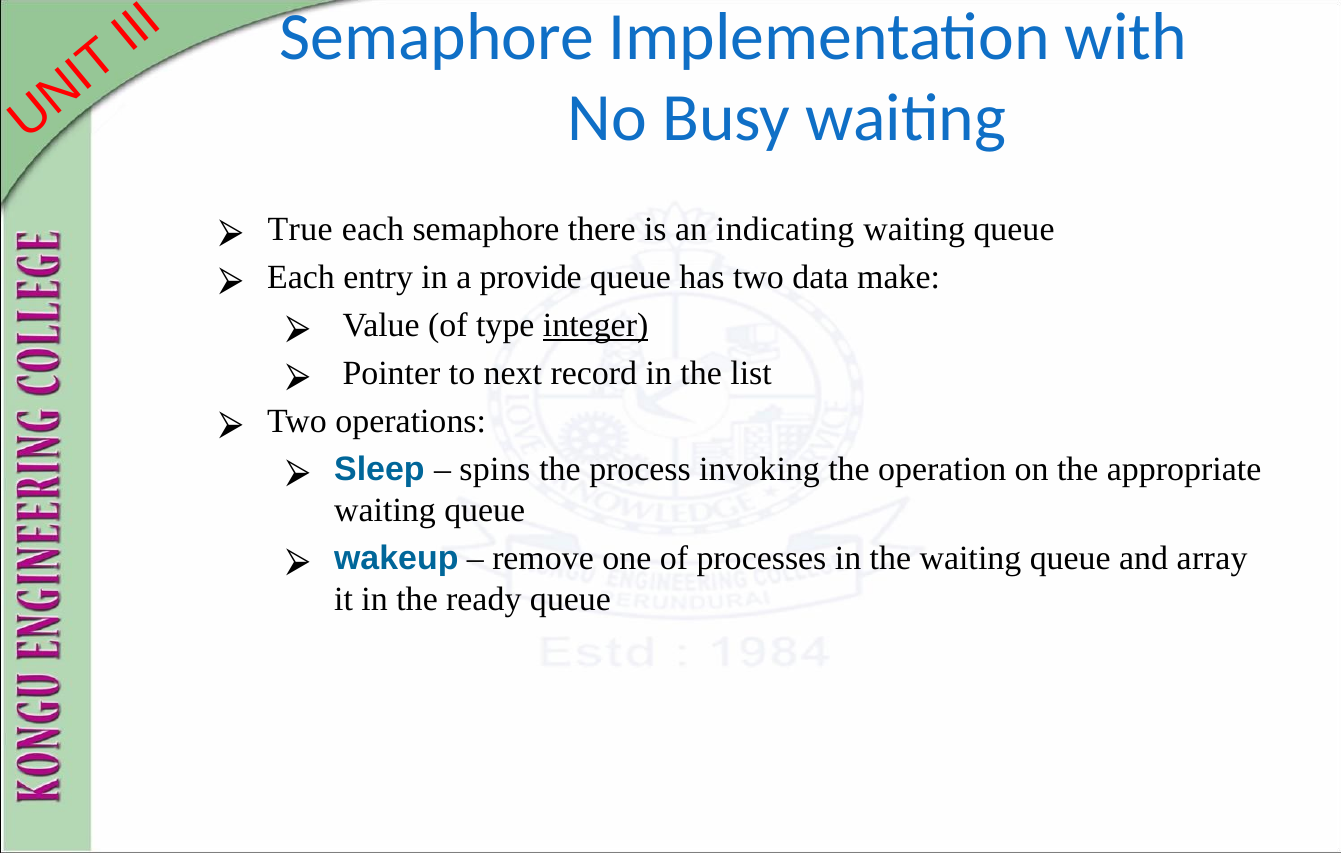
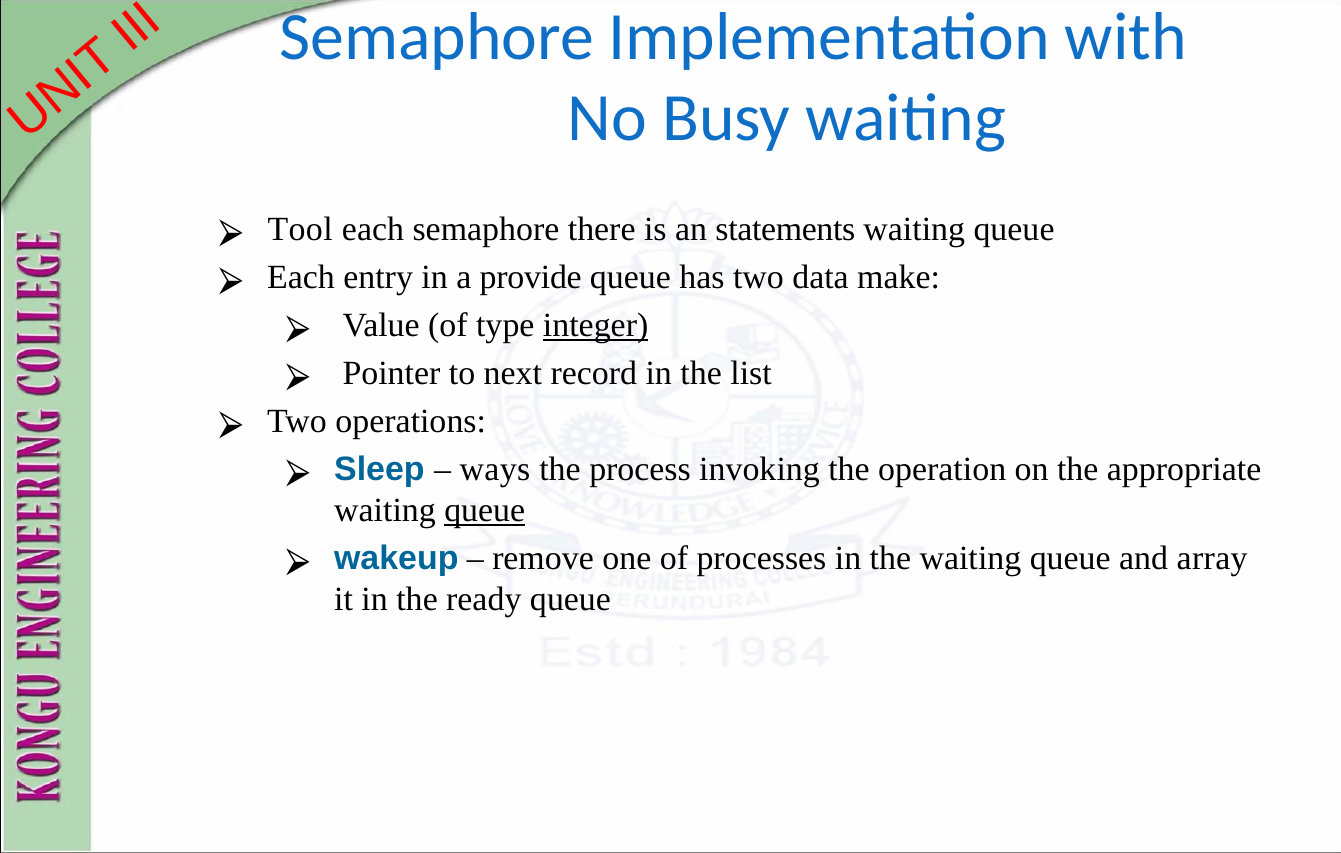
True: True -> Tool
indicating: indicating -> statements
spins: spins -> ways
queue at (485, 510) underline: none -> present
